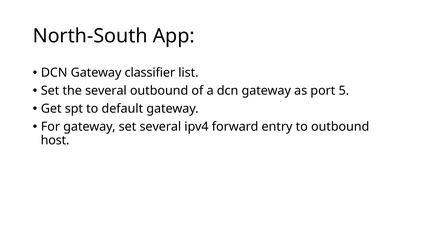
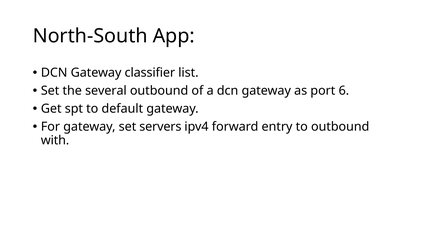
5: 5 -> 6
set several: several -> servers
host: host -> with
